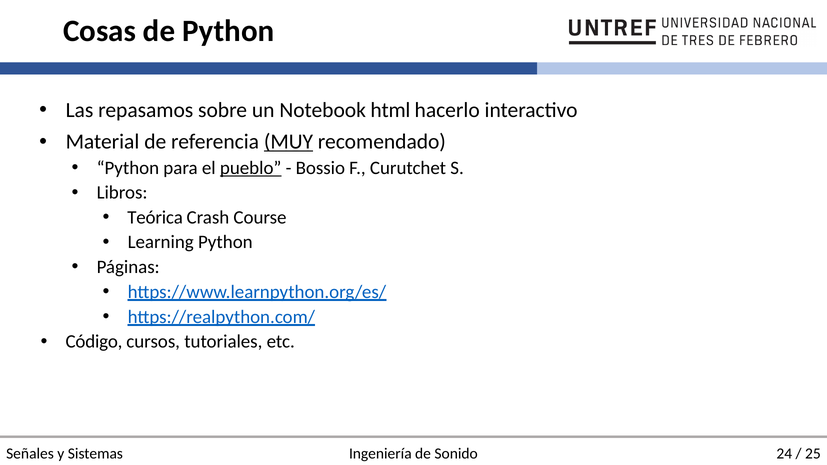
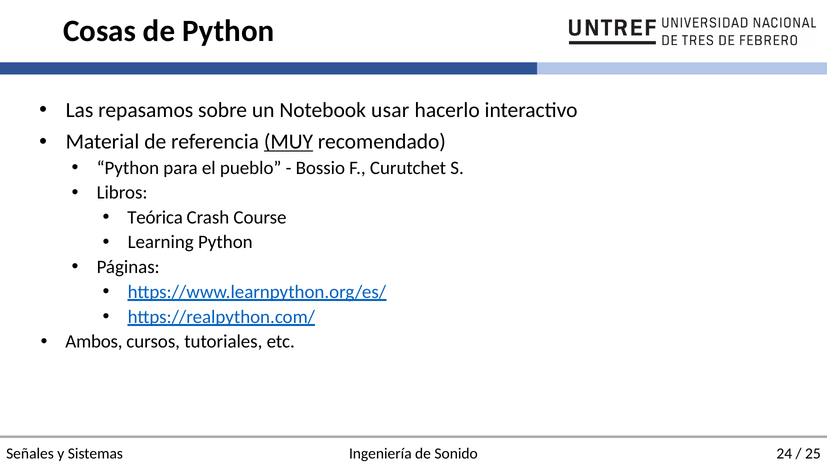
html: html -> usar
pueblo underline: present -> none
Código: Código -> Ambos
